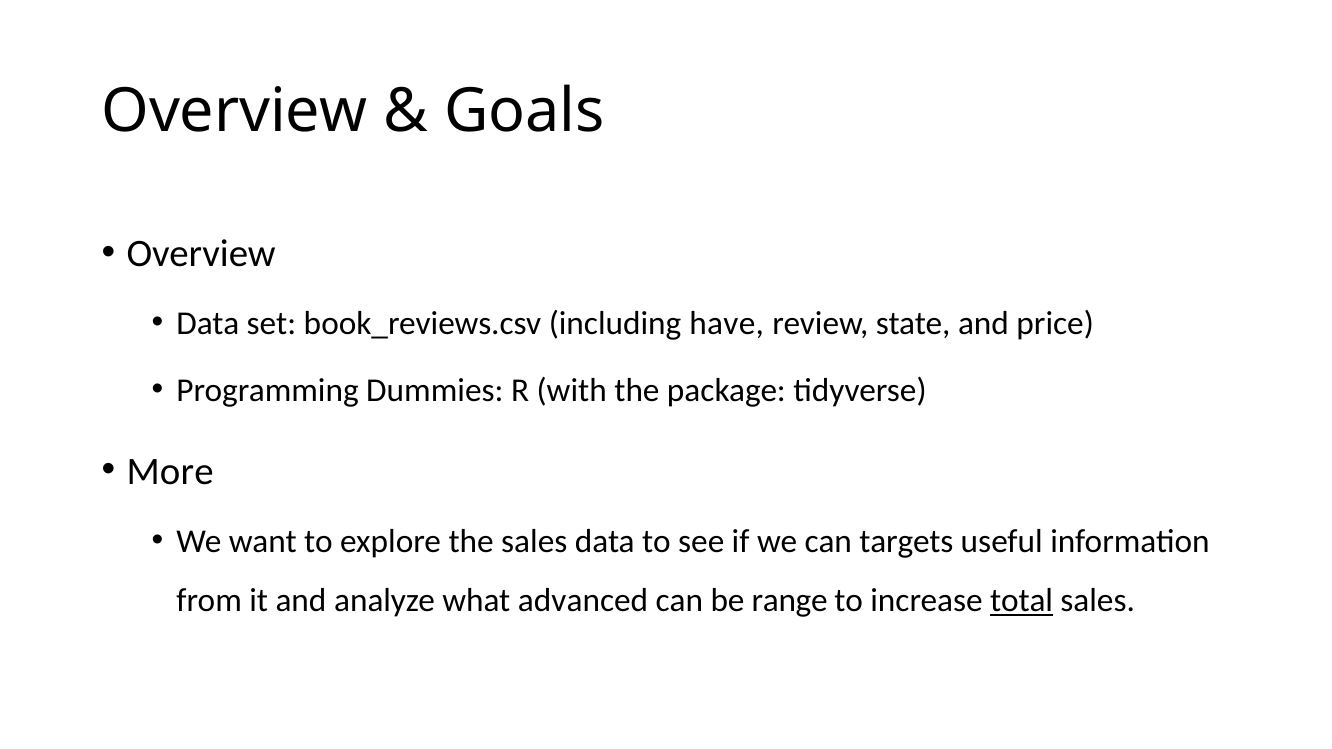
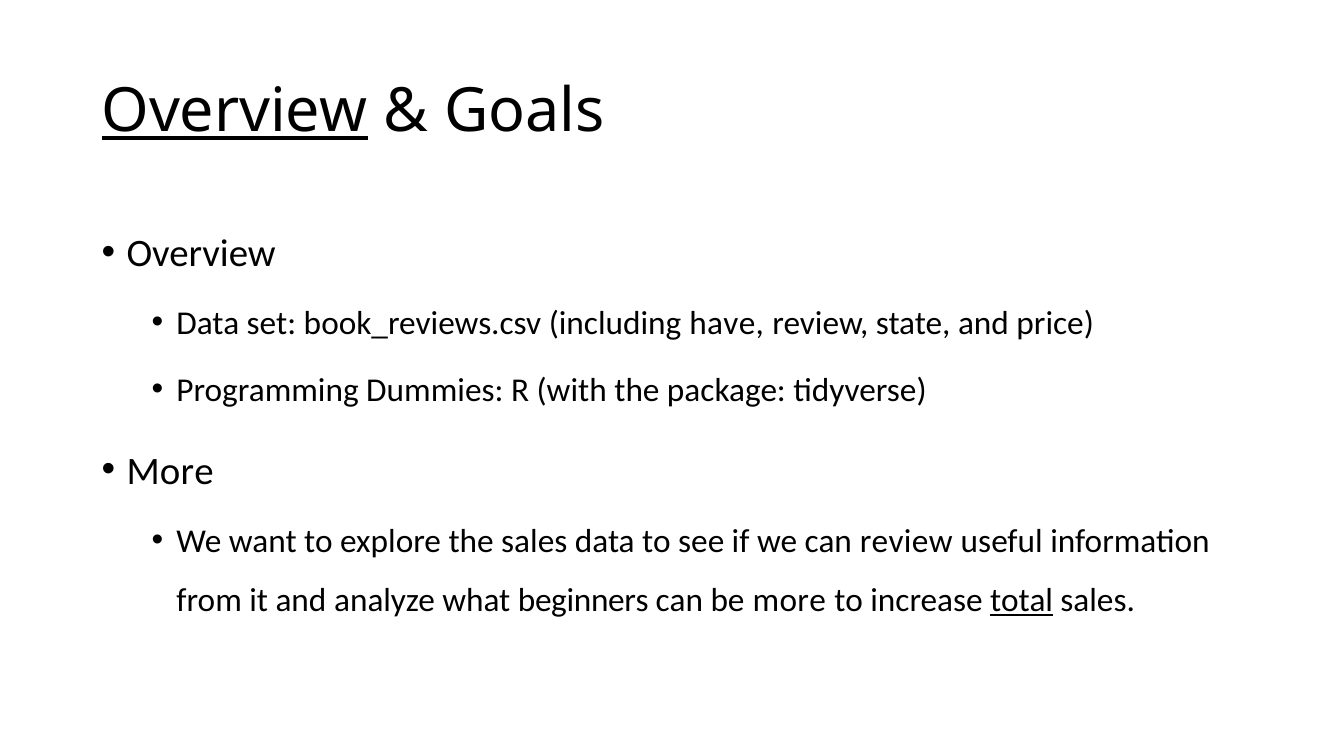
Overview at (235, 112) underline: none -> present
can targets: targets -> review
advanced: advanced -> beginners
be range: range -> more
